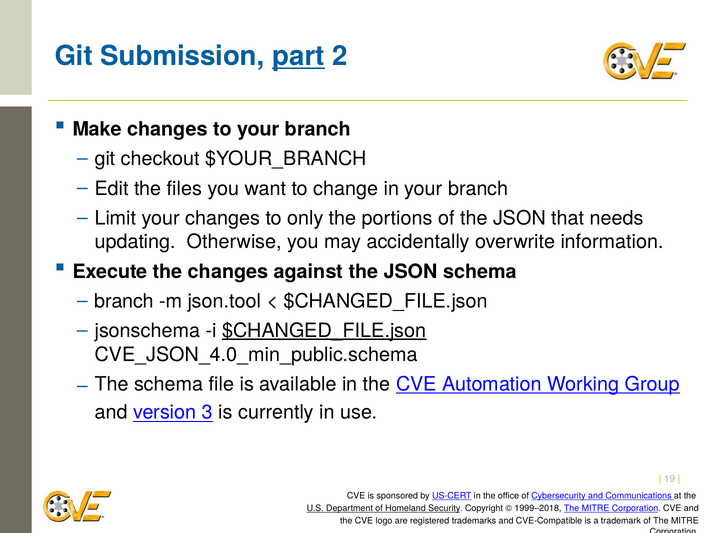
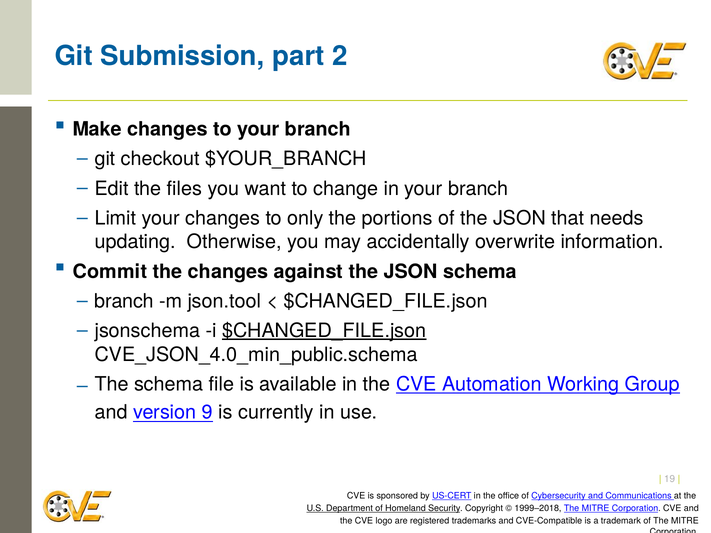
part underline: present -> none
Execute: Execute -> Commit
3: 3 -> 9
